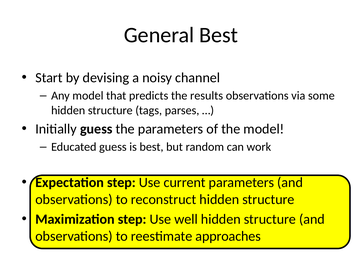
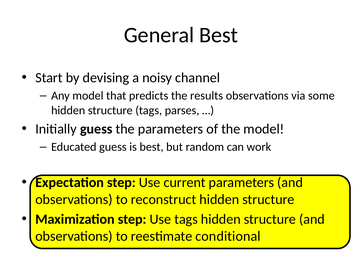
Use well: well -> tags
approaches: approaches -> conditional
